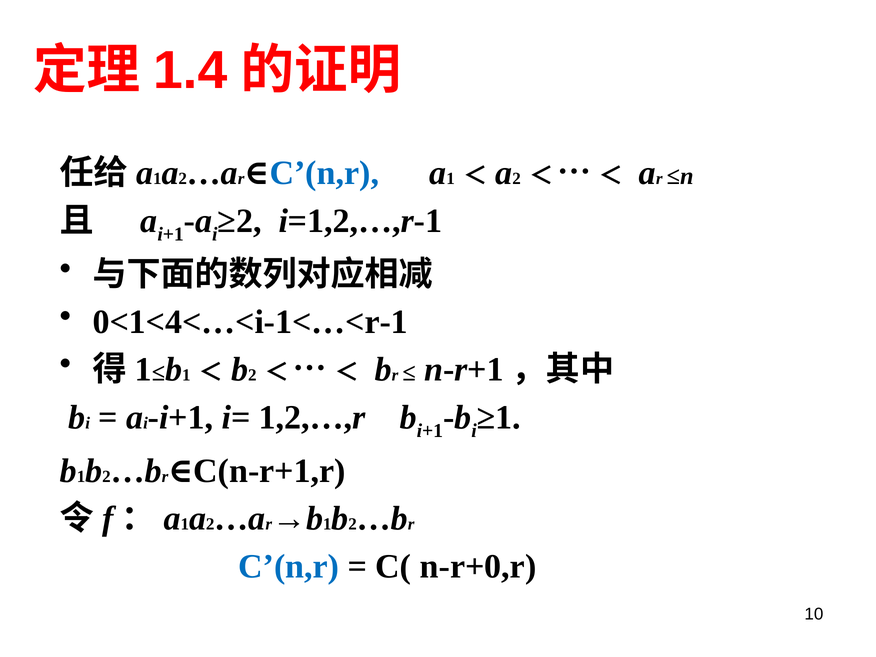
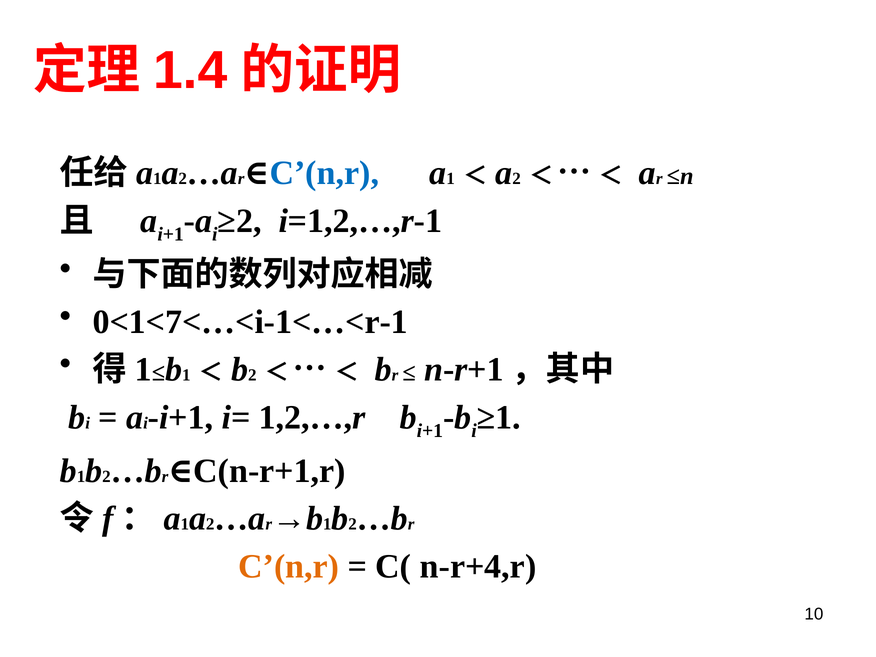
0<1<4<…<i-1<…<r-1: 0<1<4<…<i-1<…<r-1 -> 0<1<7<…<i-1<…<r-1
C’(n,r at (289, 566) colour: blue -> orange
n-r+0,r: n-r+0,r -> n-r+4,r
